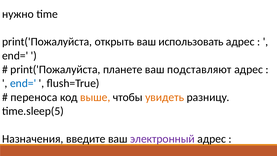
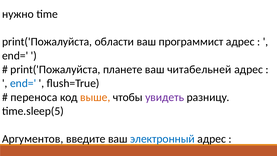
открыть: открыть -> области
использовать: использовать -> программист
подставляют: подставляют -> читабельней
увидеть colour: orange -> purple
Назначения: Назначения -> Аргументов
электронный colour: purple -> blue
